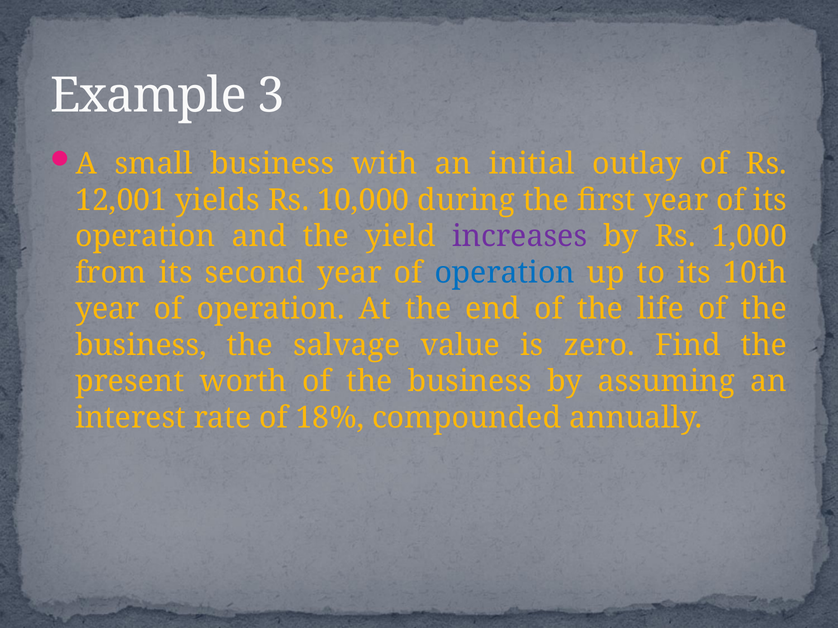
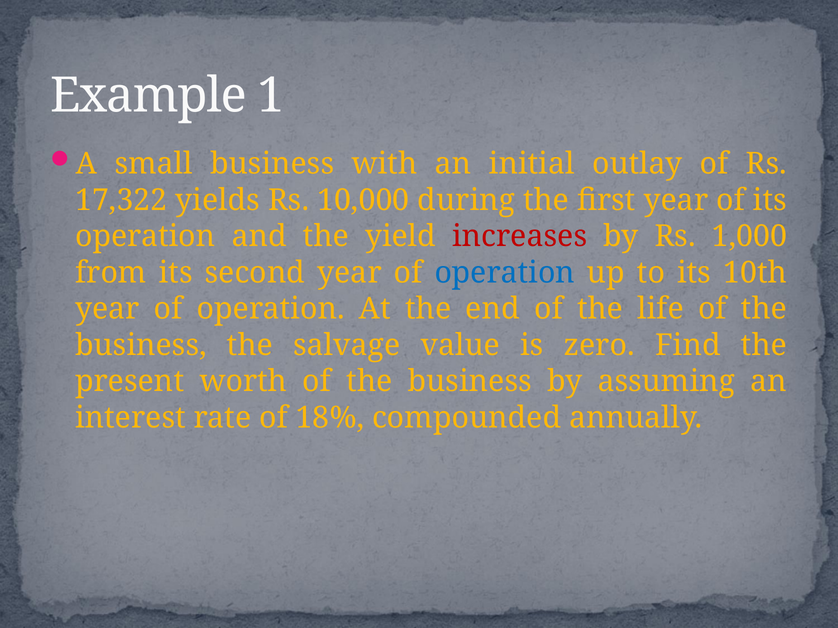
3: 3 -> 1
12,001: 12,001 -> 17,322
increases colour: purple -> red
